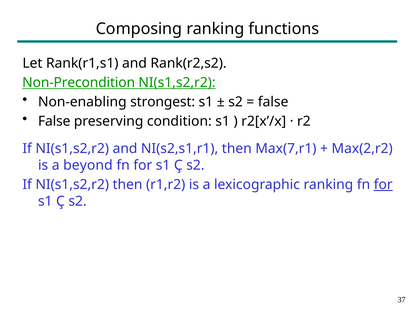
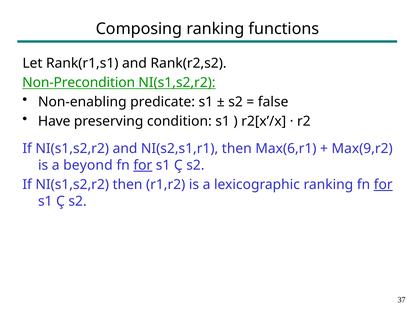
strongest: strongest -> predicate
False at (54, 121): False -> Have
Max(7,r1: Max(7,r1 -> Max(6,r1
Max(2,r2: Max(2,r2 -> Max(9,r2
for at (143, 165) underline: none -> present
